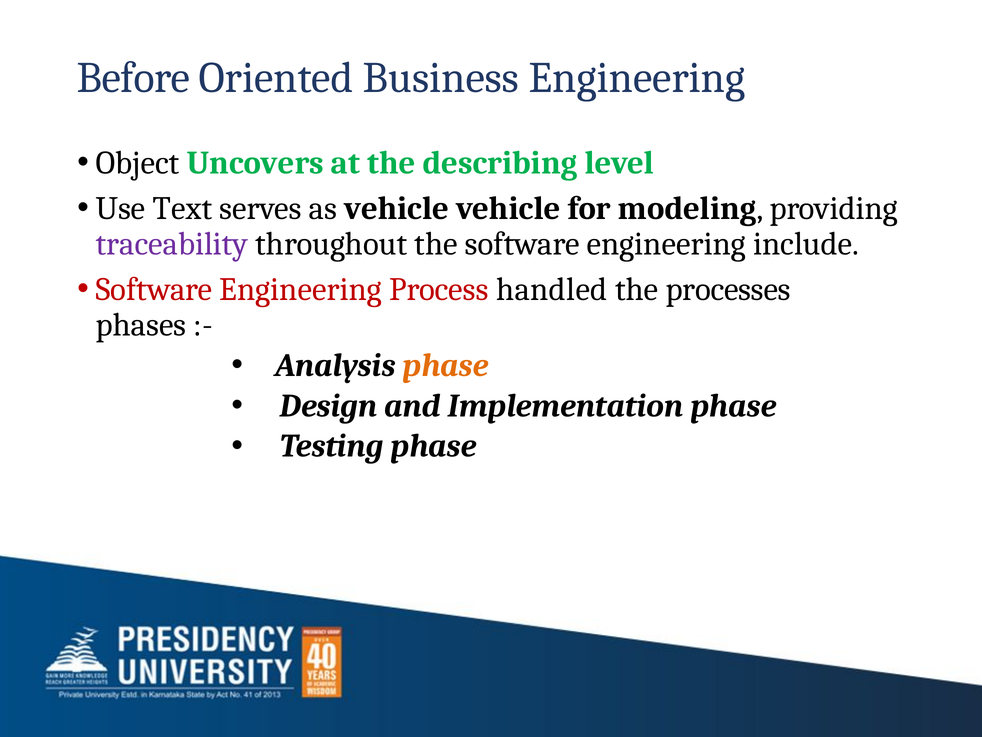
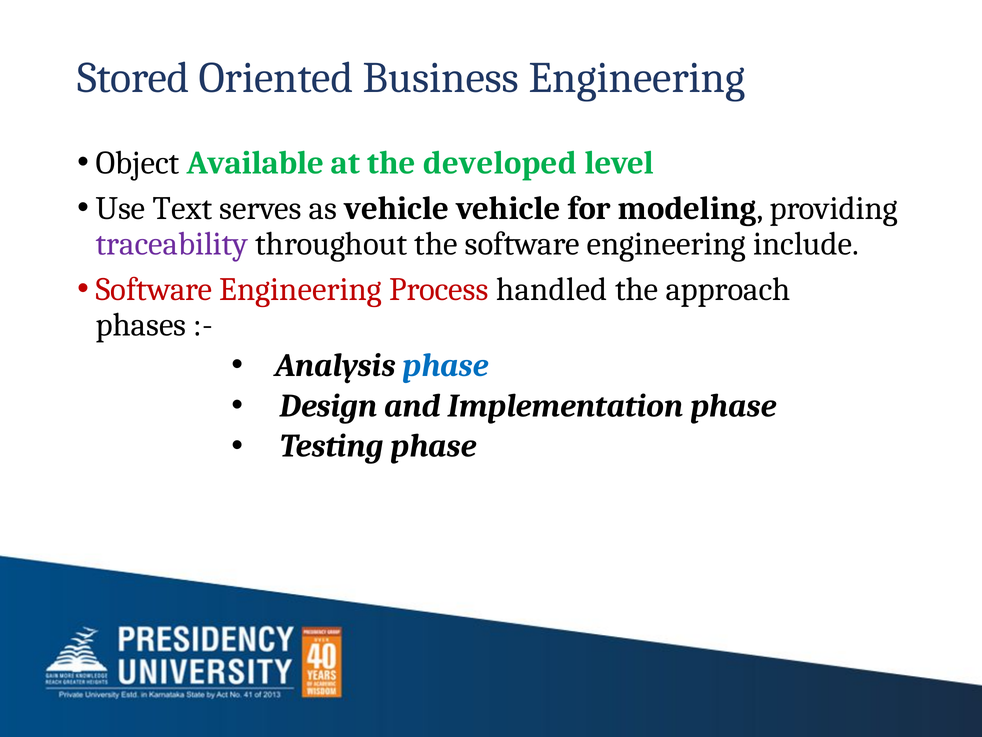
Before: Before -> Stored
Uncovers: Uncovers -> Available
describing: describing -> developed
processes: processes -> approach
phase at (446, 365) colour: orange -> blue
